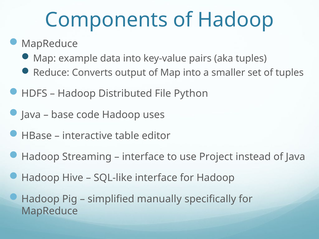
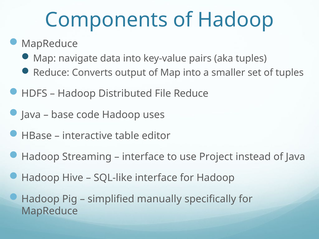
example: example -> navigate
File Python: Python -> Reduce
